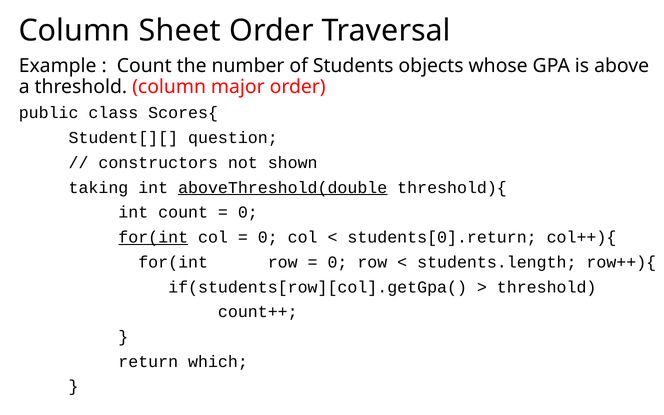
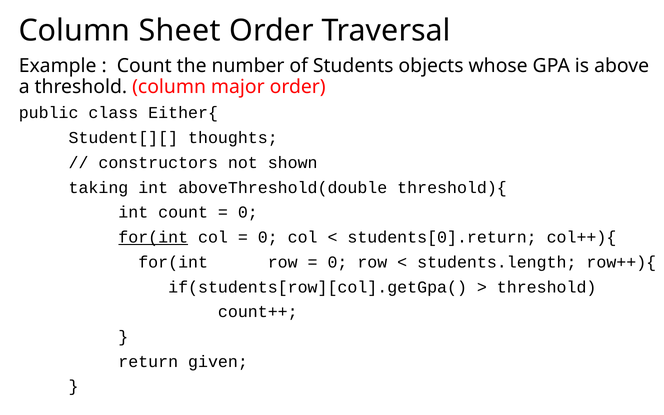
Scores{: Scores{ -> Either{
question: question -> thoughts
aboveThreshold(double underline: present -> none
which: which -> given
